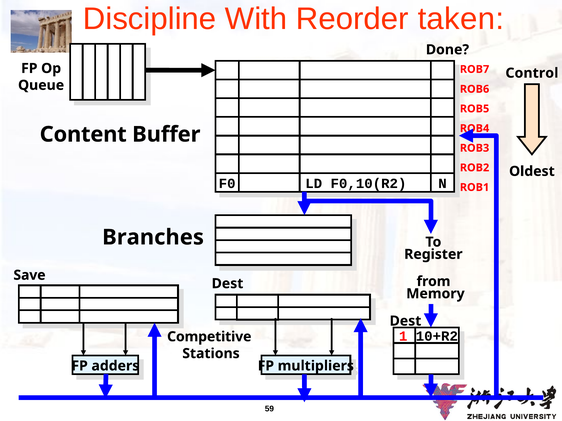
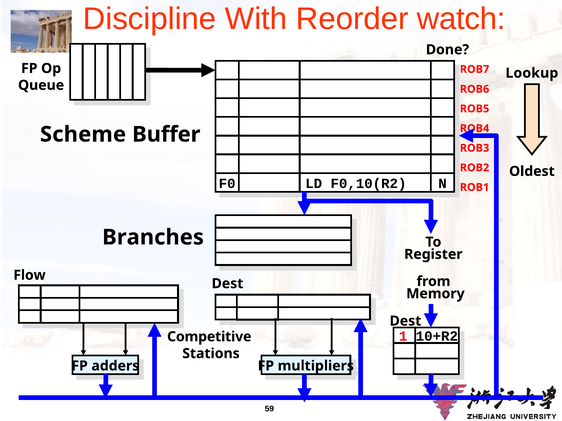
taken: taken -> watch
Control: Control -> Lookup
Content: Content -> Scheme
Save: Save -> Flow
